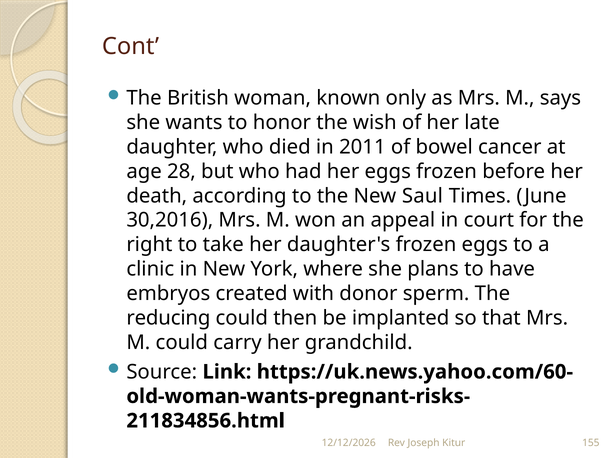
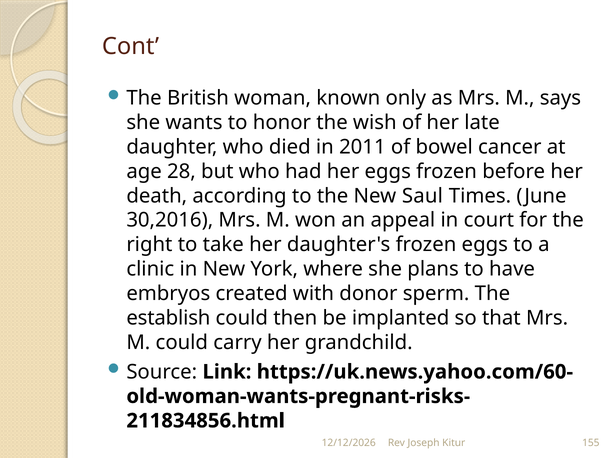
reducing: reducing -> establish
